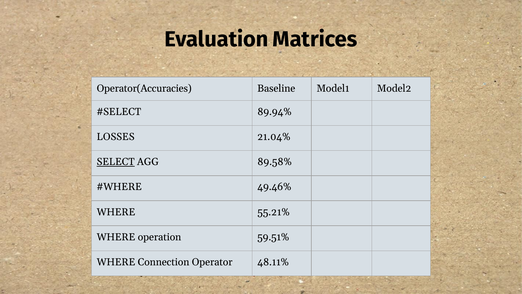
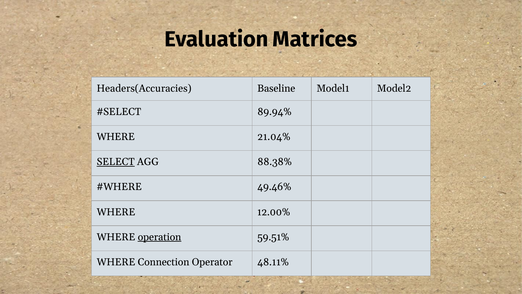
Operator(Accuracies: Operator(Accuracies -> Headers(Accuracies
LOSSES at (116, 137): LOSSES -> WHERE
89.58%: 89.58% -> 88.38%
55.21%: 55.21% -> 12.00%
operation underline: none -> present
